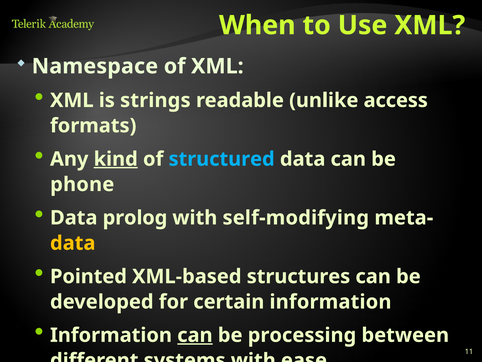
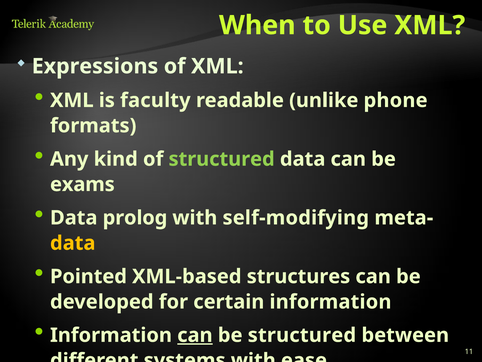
Namespace: Namespace -> Expressions
strings: strings -> faculty
access: access -> phone
kind underline: present -> none
structured at (222, 159) colour: light blue -> light green
phone: phone -> exams
be processing: processing -> structured
